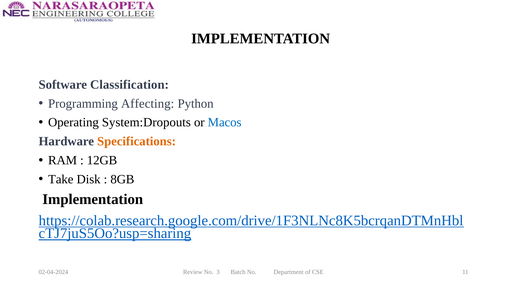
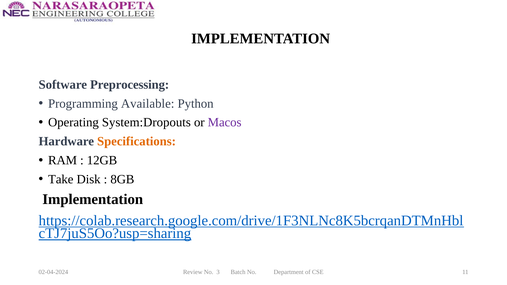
Classification: Classification -> Preprocessing
Affecting: Affecting -> Available
Macos colour: blue -> purple
